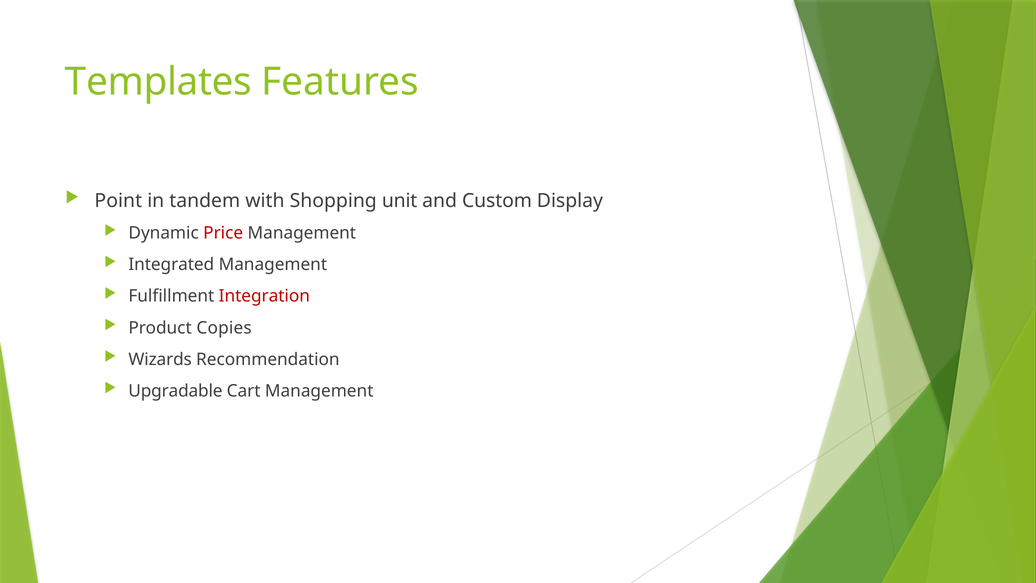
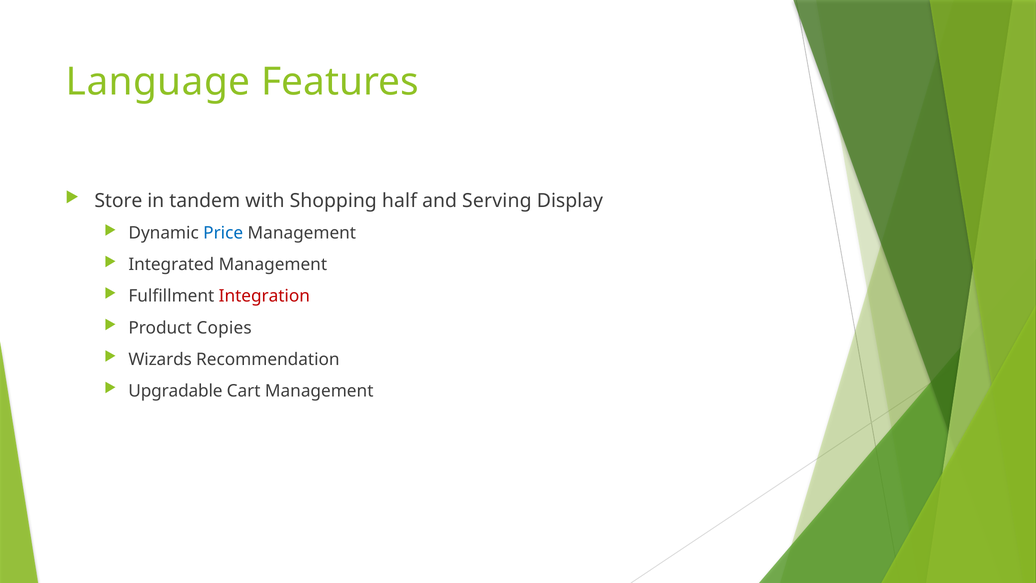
Templates: Templates -> Language
Point: Point -> Store
unit: unit -> half
Custom: Custom -> Serving
Price colour: red -> blue
